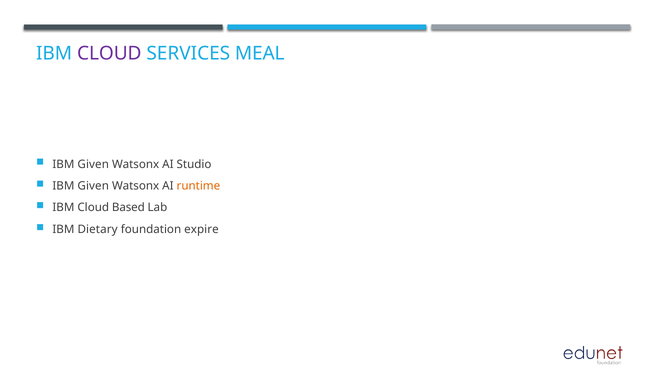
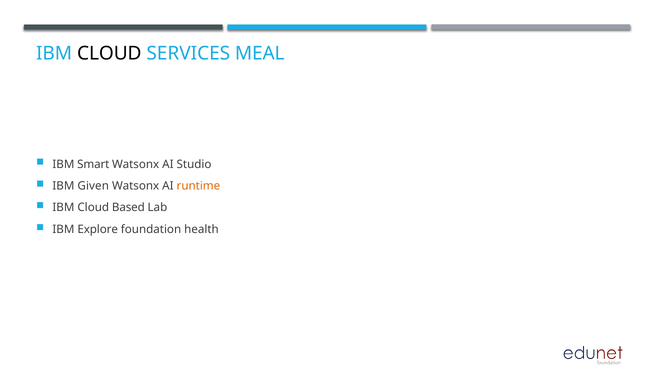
CLOUD at (109, 54) colour: purple -> black
Given at (93, 164): Given -> Smart
Dietary: Dietary -> Explore
expire: expire -> health
